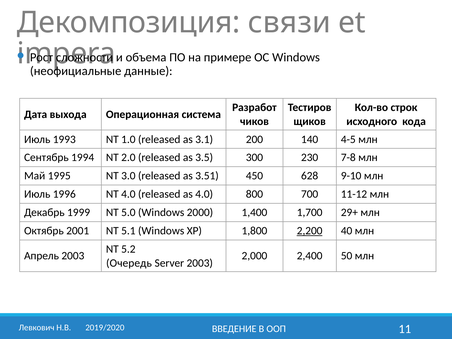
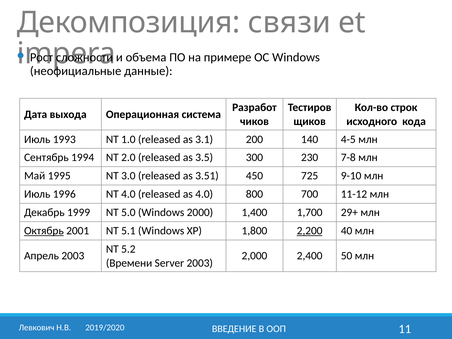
628: 628 -> 725
Октябрь underline: none -> present
Очередь: Очередь -> Времени
